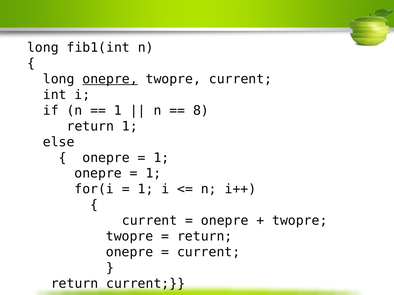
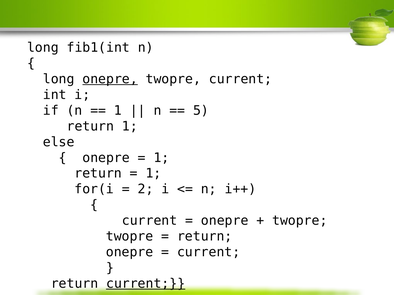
8: 8 -> 5
onepre at (98, 174): onepre -> return
1 at (146, 189): 1 -> 2
current at (146, 284) underline: none -> present
